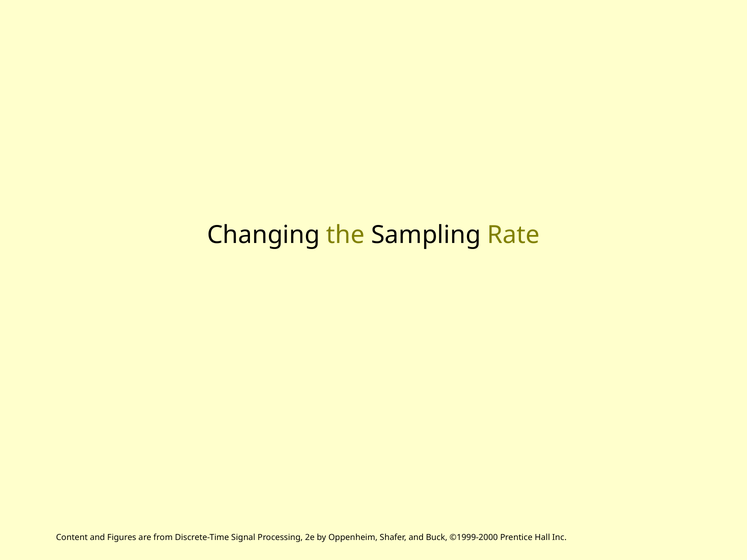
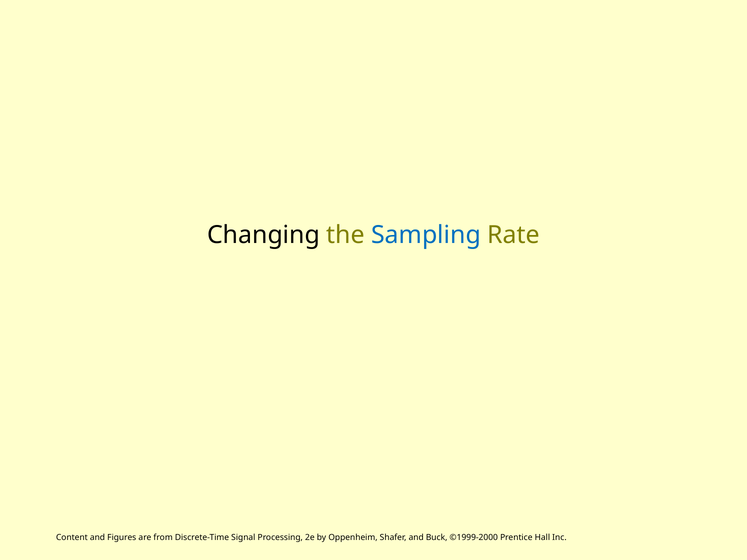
Sampling colour: black -> blue
